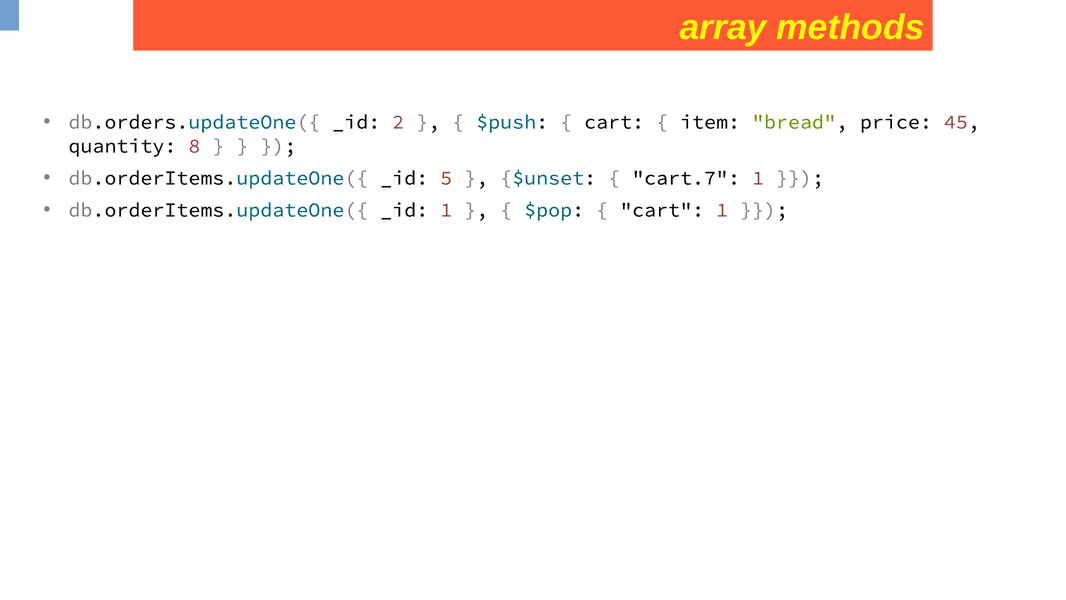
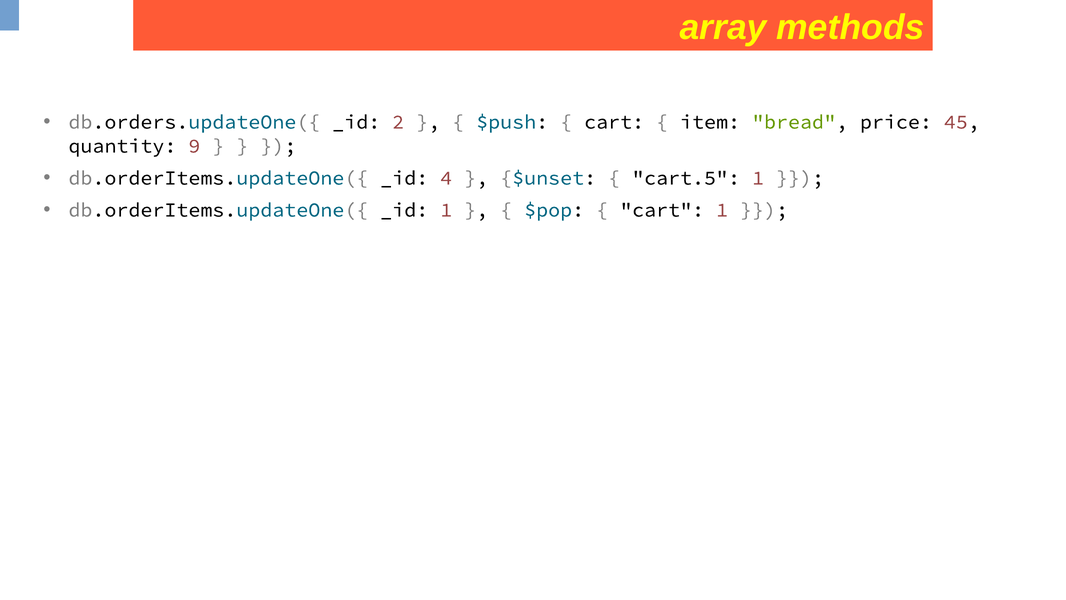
8: 8 -> 9
5: 5 -> 4
cart.7: cart.7 -> cart.5
